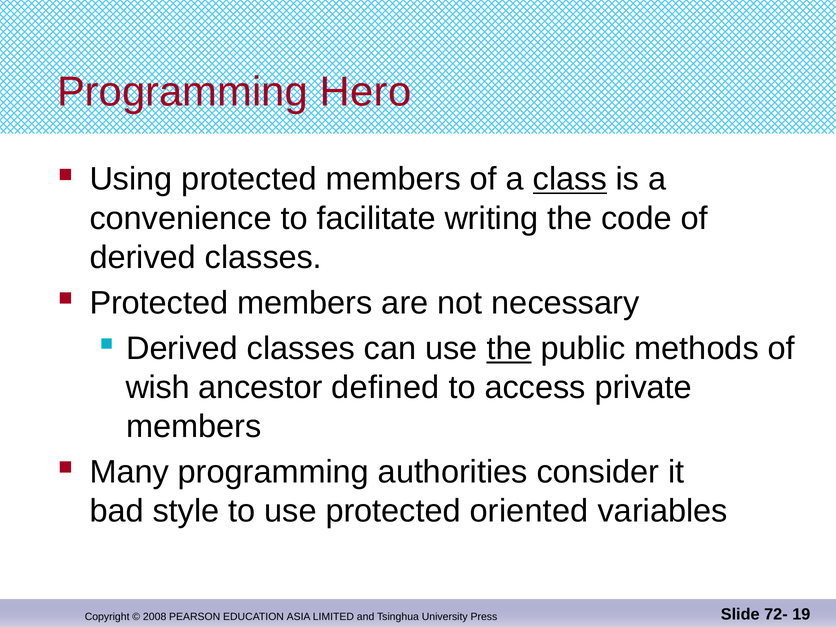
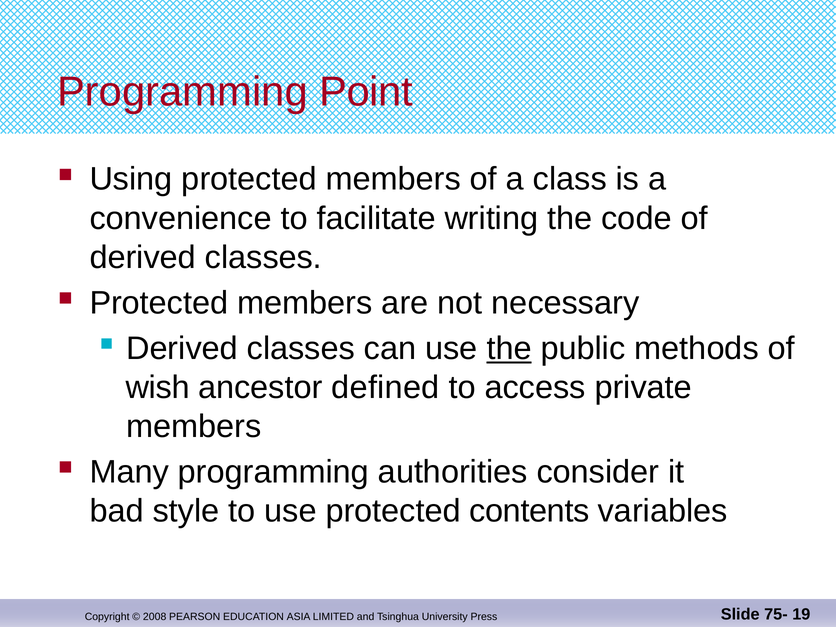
Hero: Hero -> Point
class underline: present -> none
oriented: oriented -> contents
72-: 72- -> 75-
